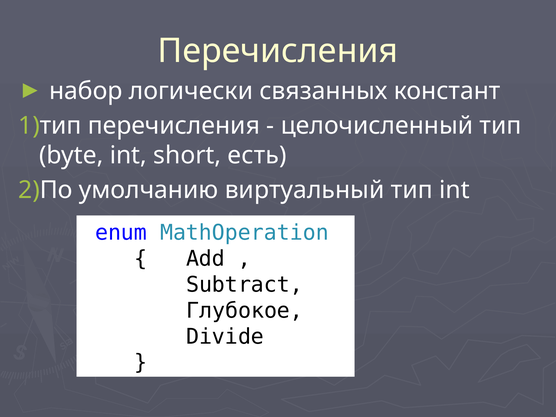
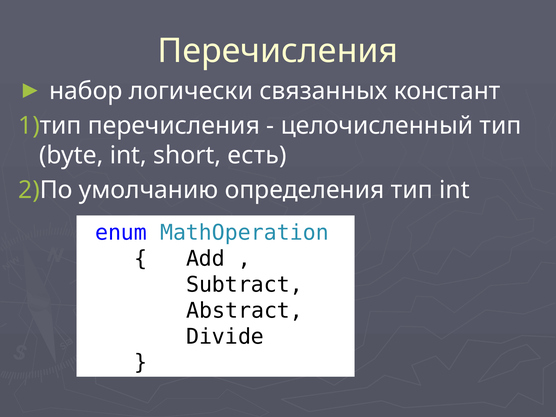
виртуальный: виртуальный -> определения
Глубокое: Глубокое -> Abstract
